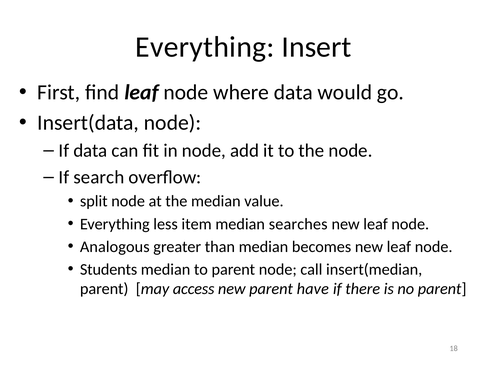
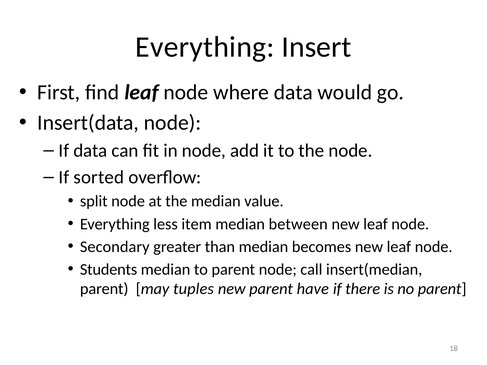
search: search -> sorted
searches: searches -> between
Analogous: Analogous -> Secondary
access: access -> tuples
